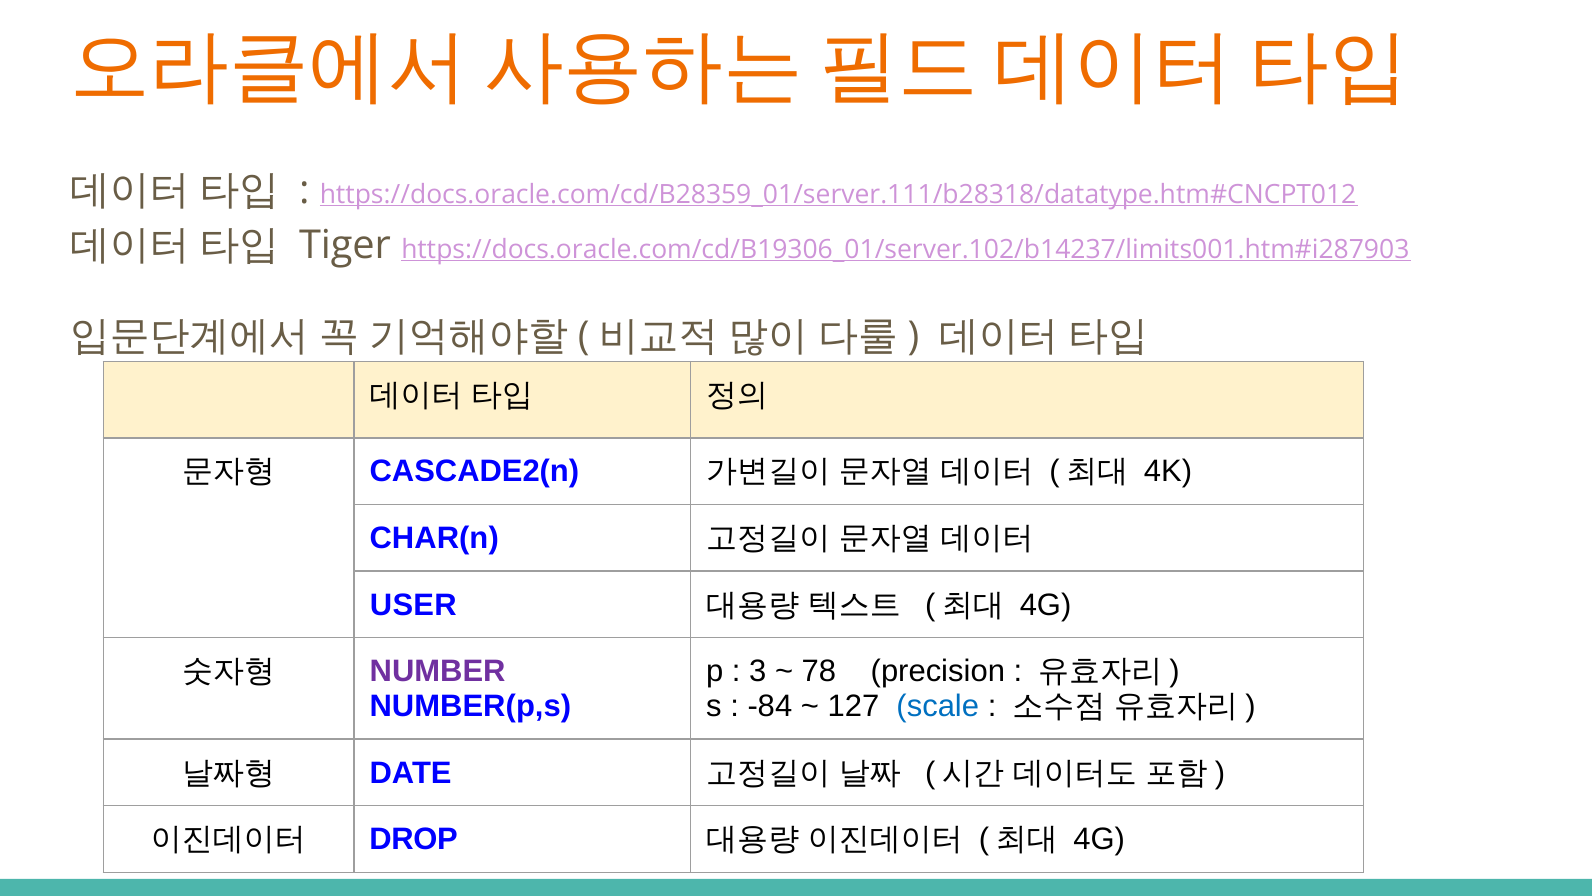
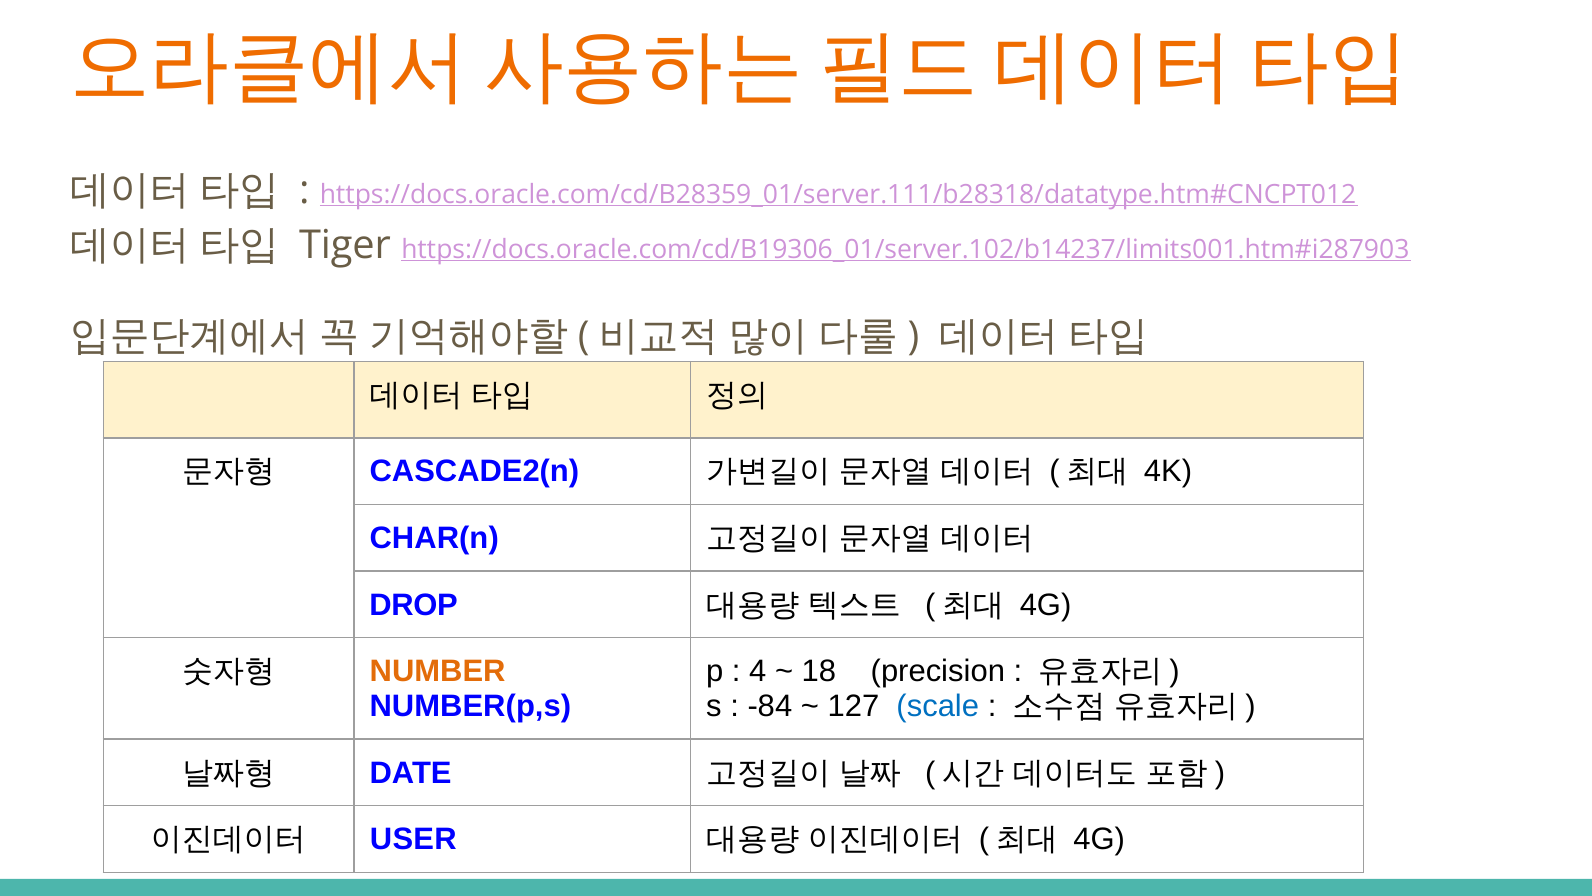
USER: USER -> DROP
3: 3 -> 4
78: 78 -> 18
NUMBER colour: purple -> orange
DROP: DROP -> USER
